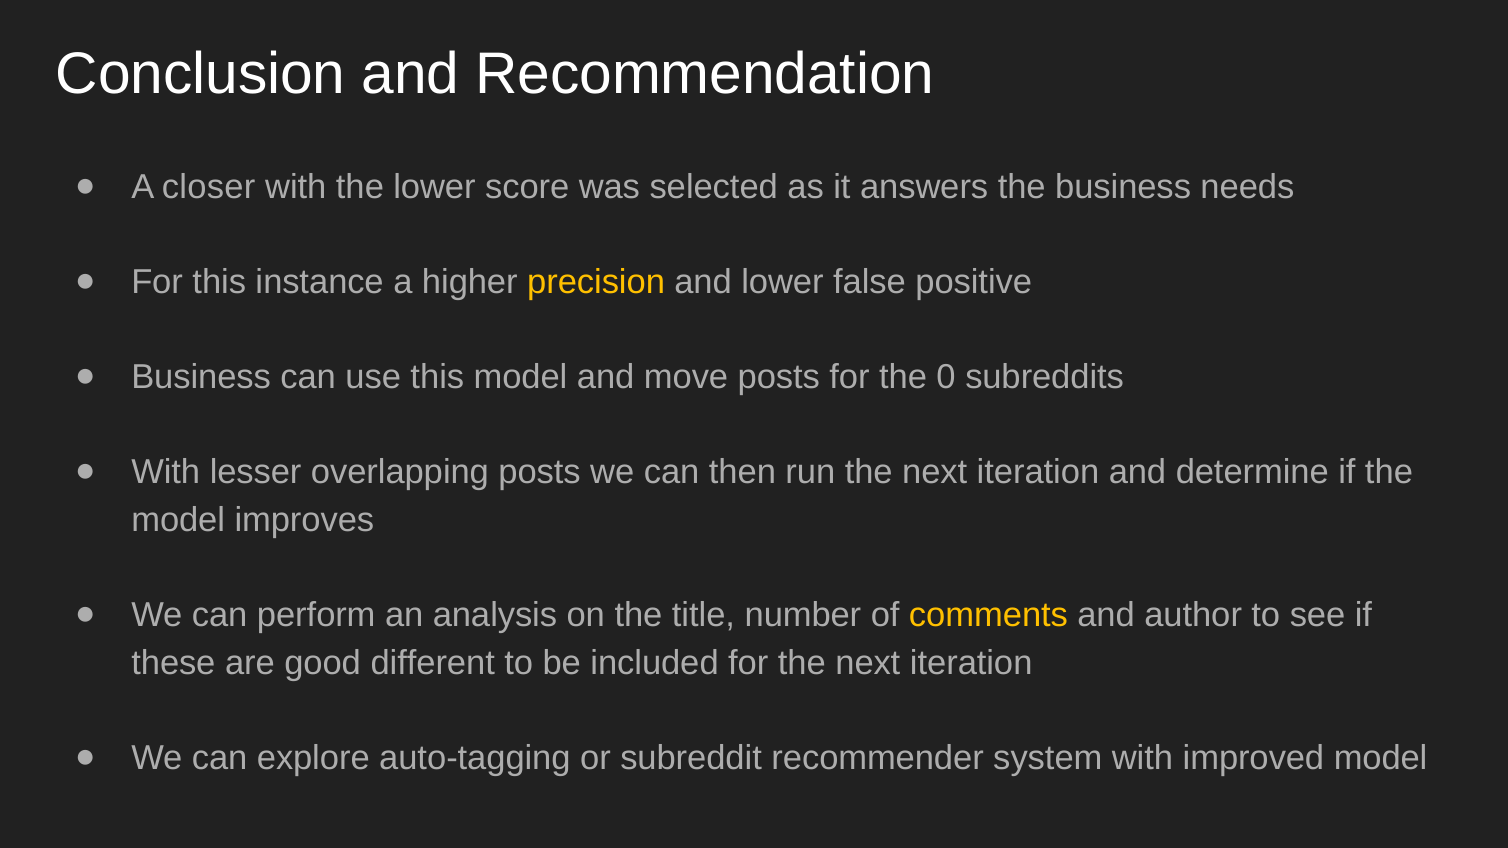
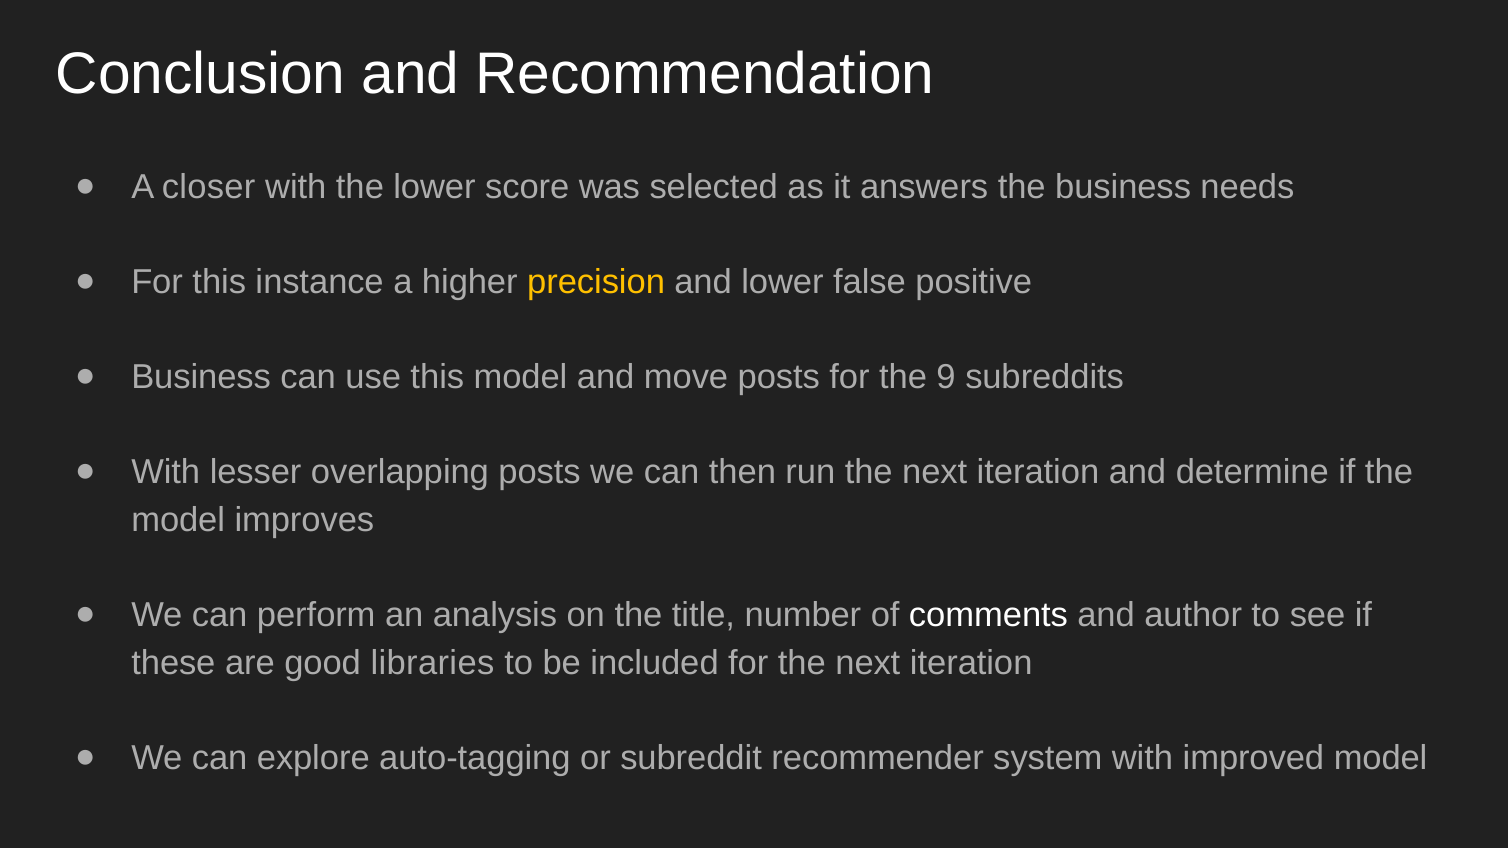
0: 0 -> 9
comments colour: yellow -> white
different: different -> libraries
